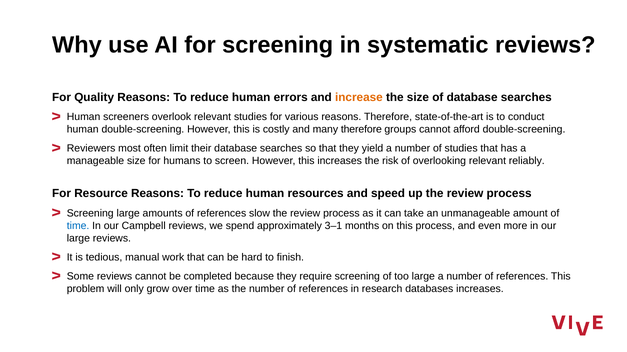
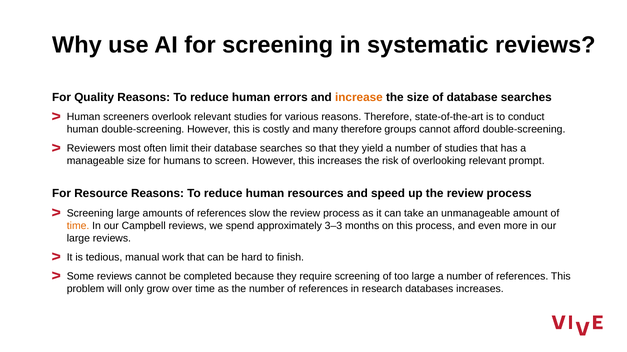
reliably: reliably -> prompt
time at (78, 226) colour: blue -> orange
3–1: 3–1 -> 3–3
